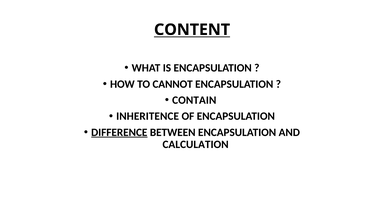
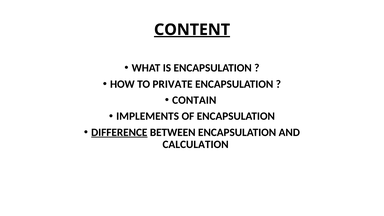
CONTENT underline: none -> present
CANNOT: CANNOT -> PRIVATE
INHERITENCE: INHERITENCE -> IMPLEMENTS
